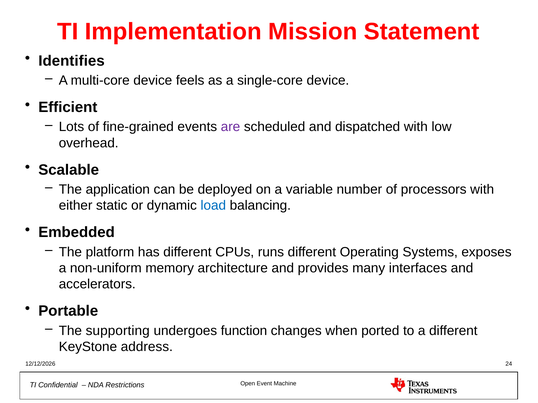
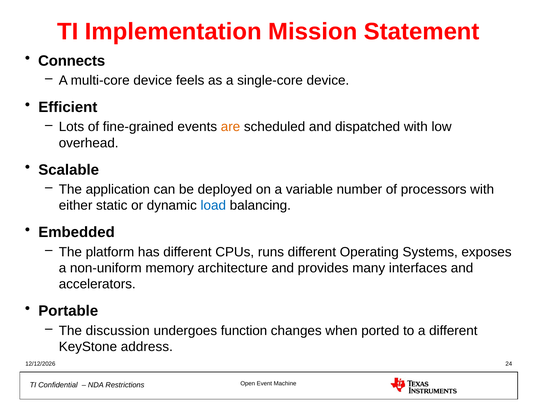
Identifies: Identifies -> Connects
are colour: purple -> orange
supporting: supporting -> discussion
